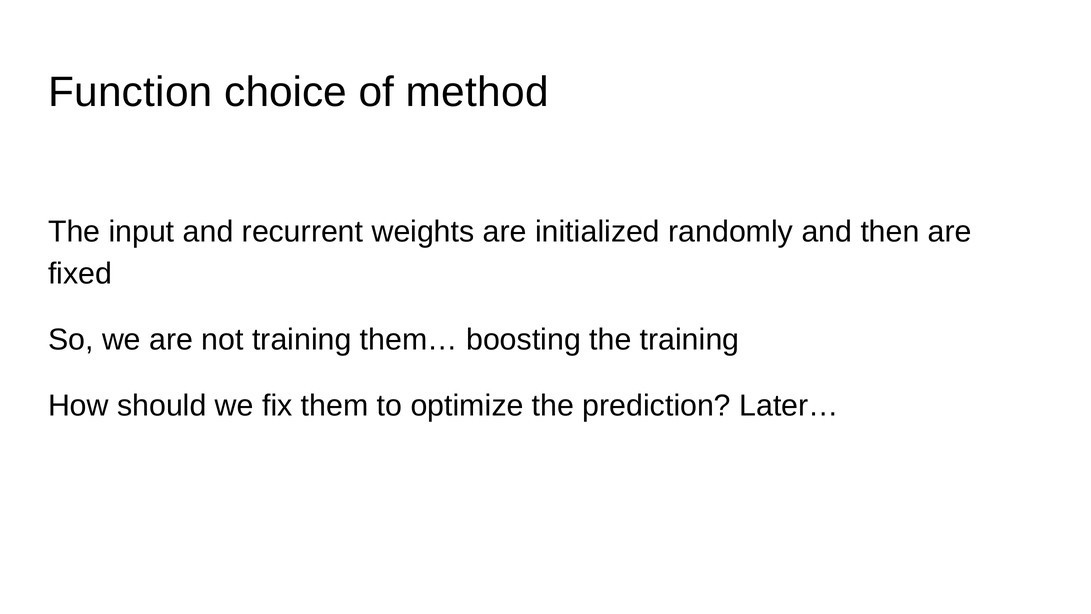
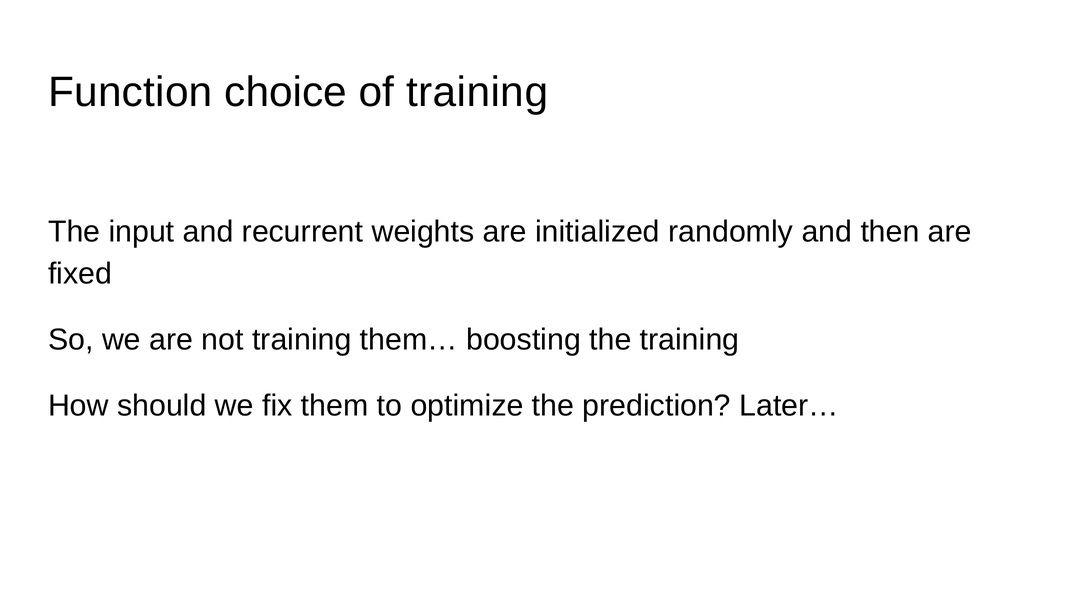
of method: method -> training
